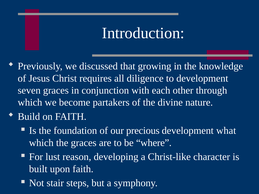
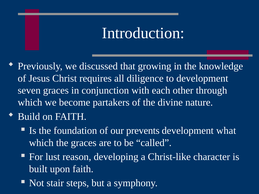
precious: precious -> prevents
where: where -> called
